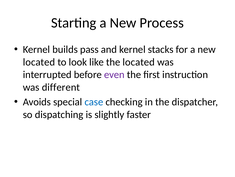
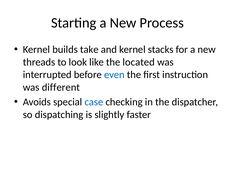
pass: pass -> take
located at (39, 62): located -> threads
even colour: purple -> blue
